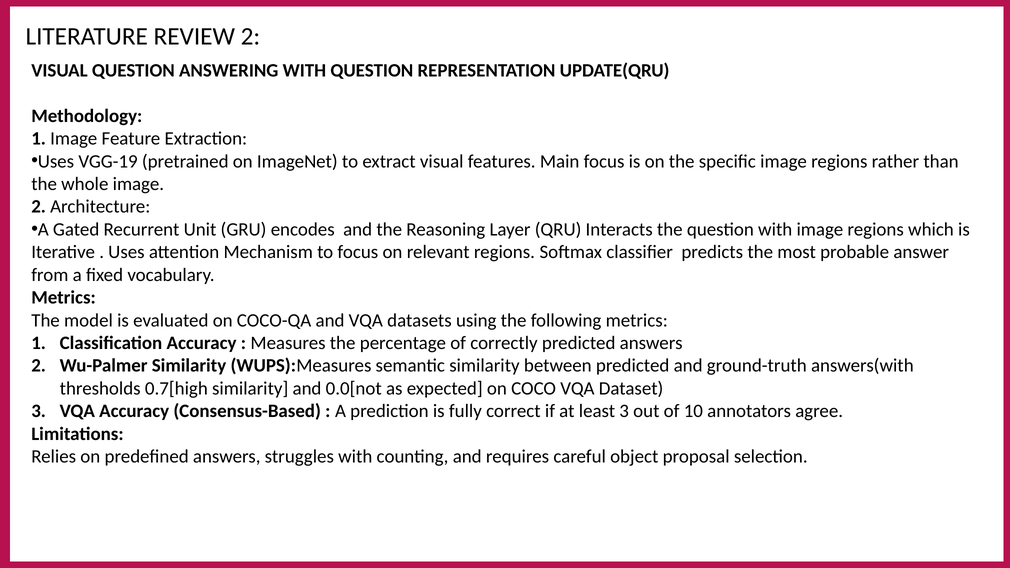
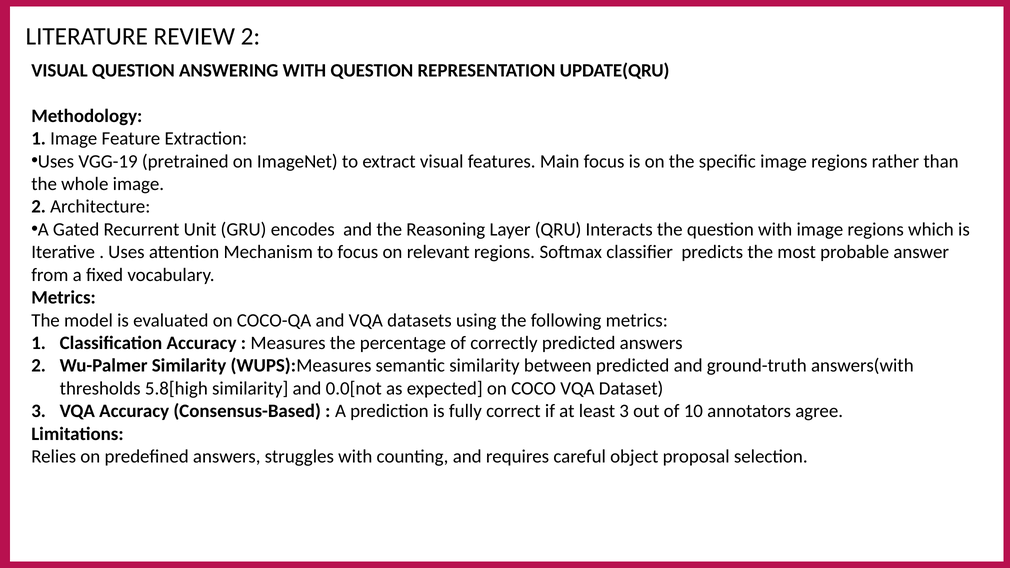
0.7[high: 0.7[high -> 5.8[high
